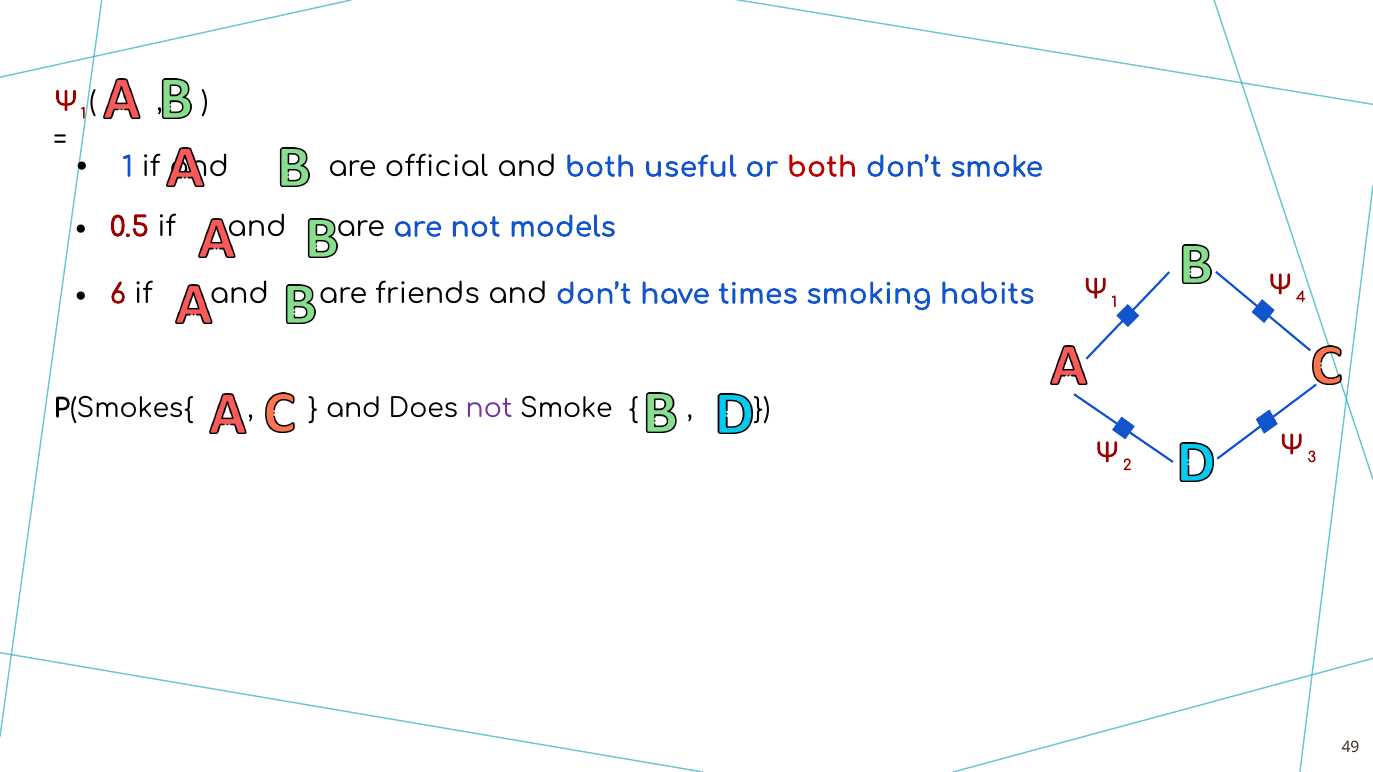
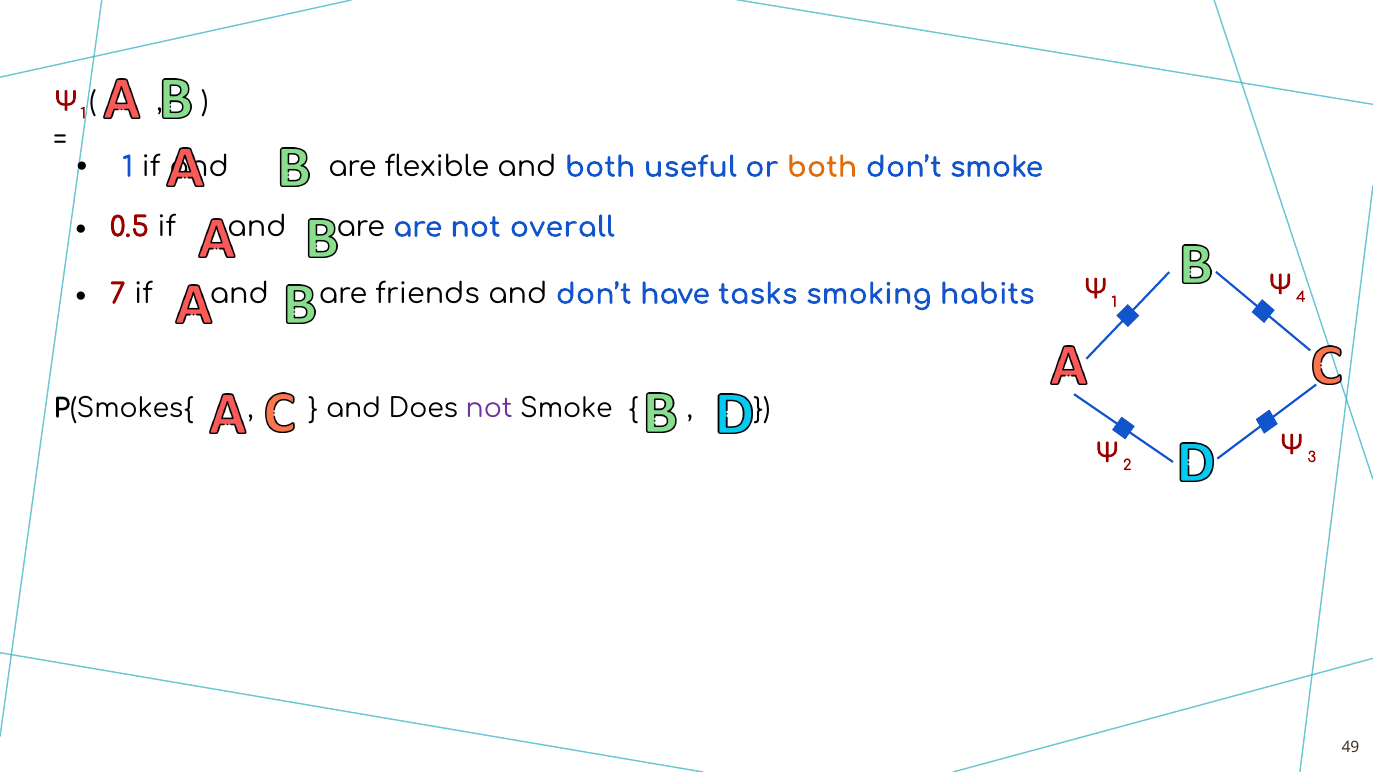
official: official -> flexible
both at (822, 167) colour: red -> orange
models: models -> overall
6: 6 -> 7
times: times -> tasks
